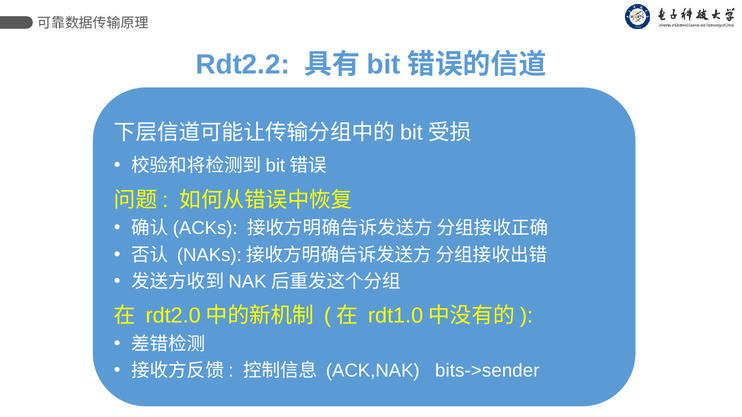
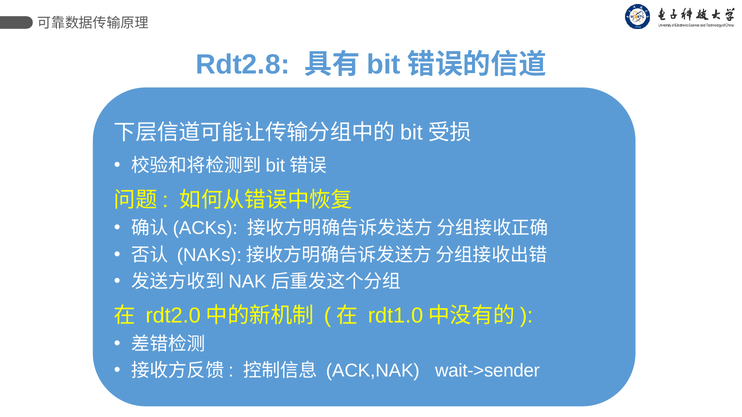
Rdt2.2: Rdt2.2 -> Rdt2.8
bits->sender: bits->sender -> wait->sender
